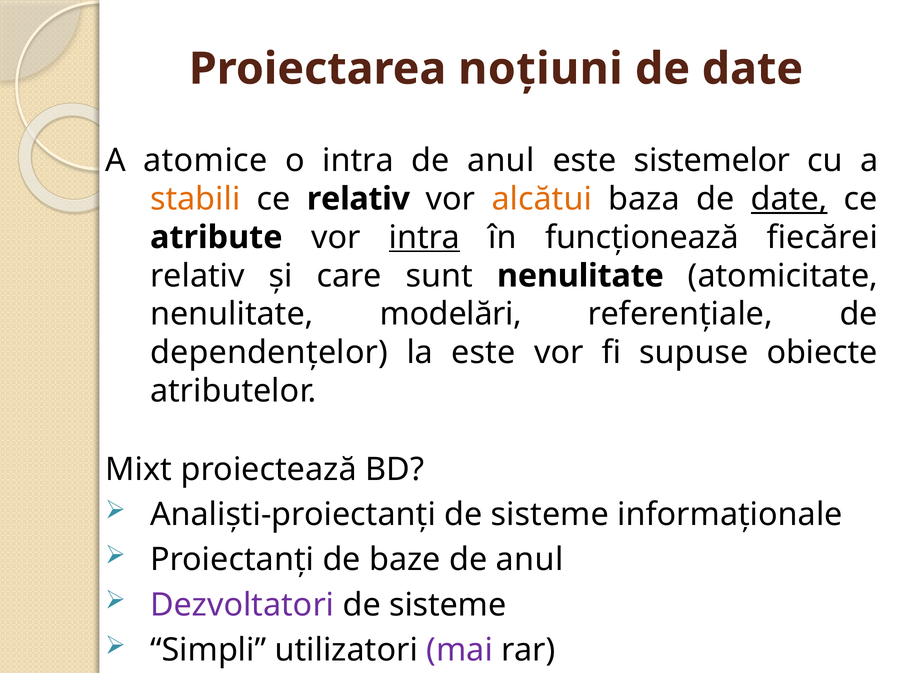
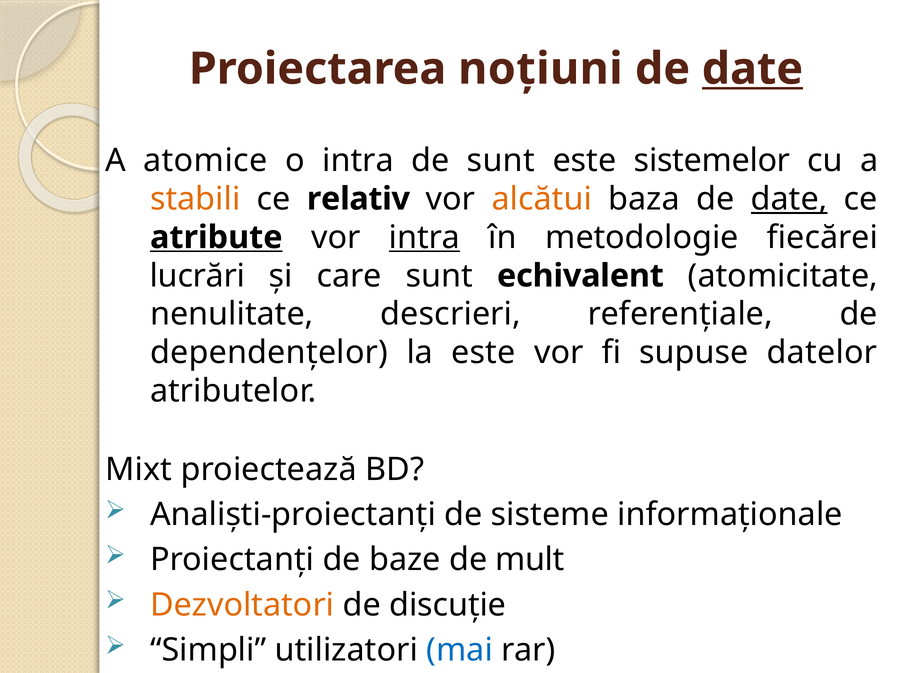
date at (752, 69) underline: none -> present
anul at (501, 160): anul -> sunt
atribute underline: none -> present
funcţionează: funcţionează -> metodologie
relativ at (197, 276): relativ -> lucrări
sunt nenulitate: nenulitate -> echivalent
modelări: modelări -> descrieri
obiecte: obiecte -> datelor
baze de anul: anul -> mult
Dezvoltatori colour: purple -> orange
sisteme at (448, 605): sisteme -> discuţie
mai colour: purple -> blue
